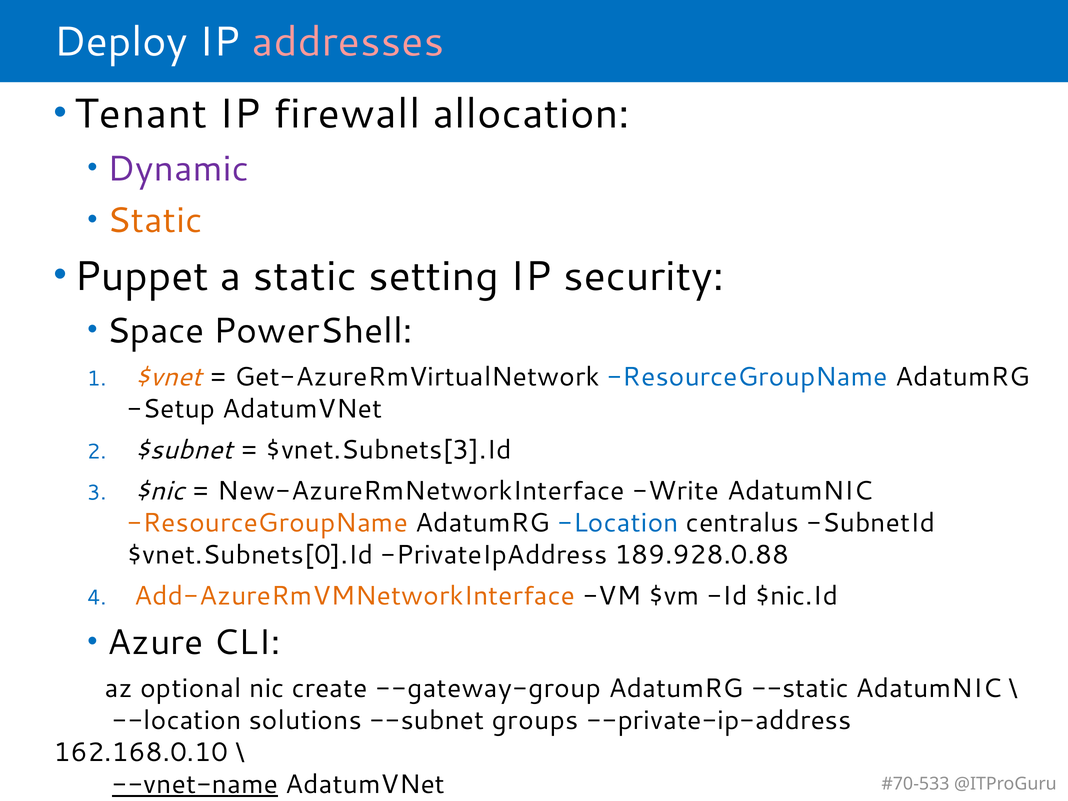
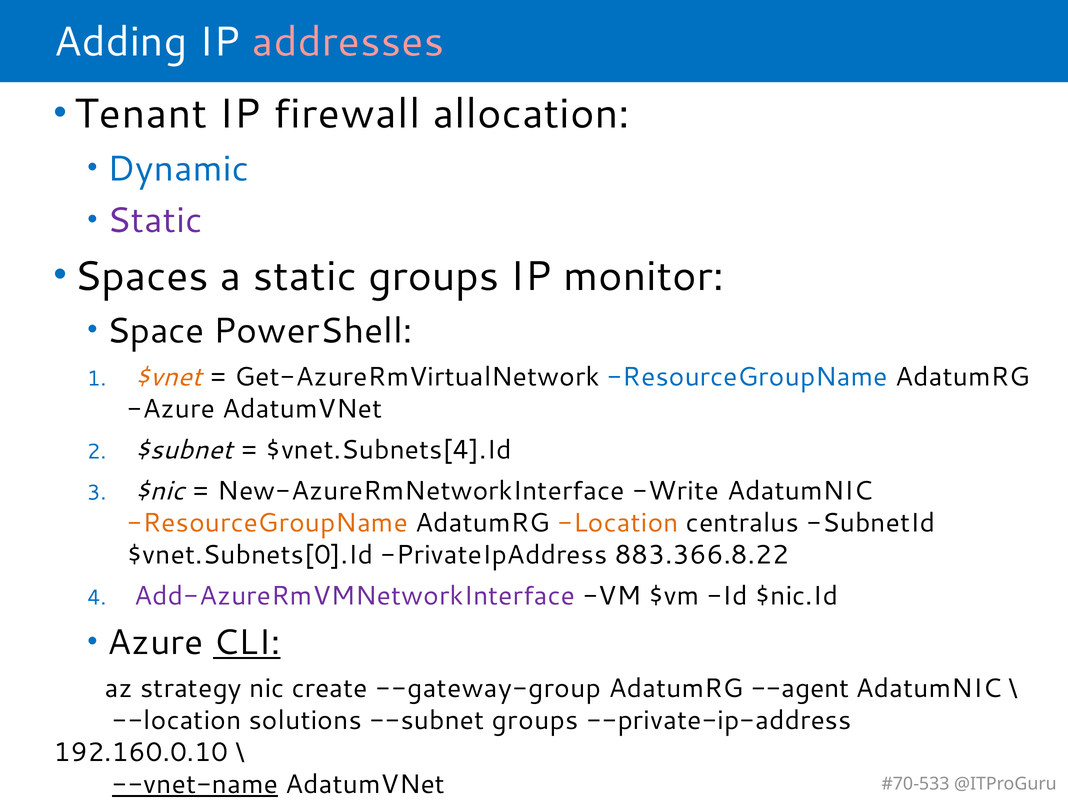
Deploy: Deploy -> Adding
Dynamic colour: purple -> blue
Static at (155, 221) colour: orange -> purple
Puppet: Puppet -> Spaces
static setting: setting -> groups
security: security -> monitor
Setup at (171, 409): Setup -> Azure
$vnet.Subnets[3].Id: $vnet.Subnets[3].Id -> $vnet.Subnets[4].Id
Location colour: blue -> orange
189.928.0.88: 189.928.0.88 -> 883.366.8.22
Add-AzureRmVMNetworkInterface colour: orange -> purple
CLI underline: none -> present
optional: optional -> strategy
--static: --static -> --agent
162.168.0.10: 162.168.0.10 -> 192.160.0.10
